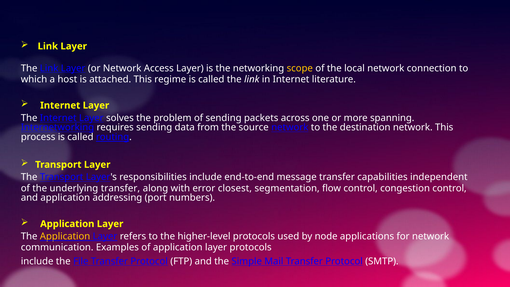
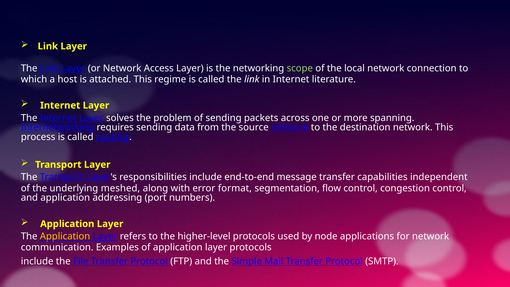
scope colour: yellow -> light green
underlying transfer: transfer -> meshed
closest: closest -> format
